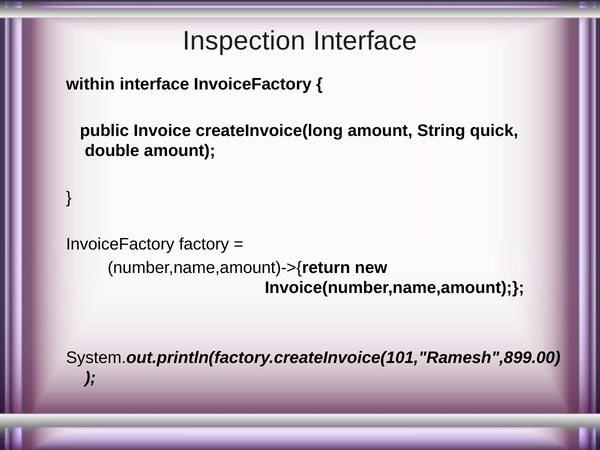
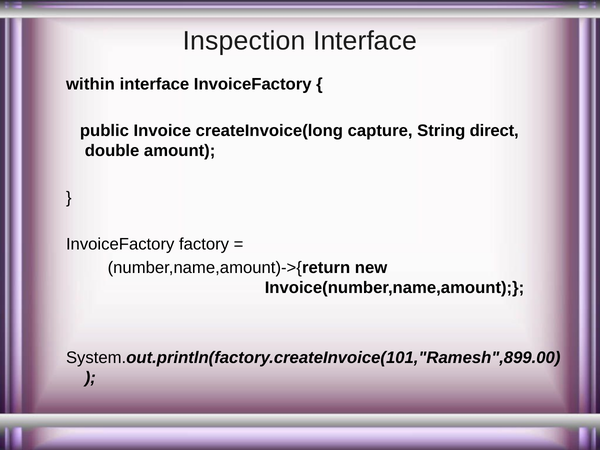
createInvoice(long amount: amount -> capture
quick: quick -> direct
